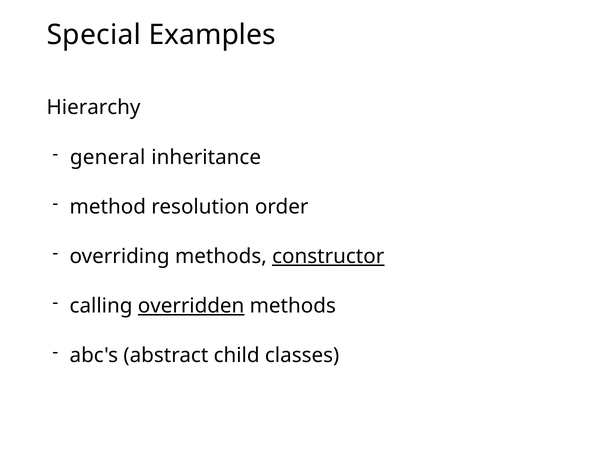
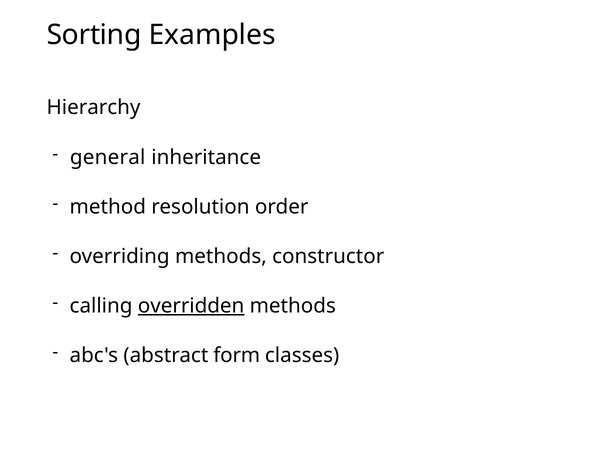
Special: Special -> Sorting
constructor underline: present -> none
child: child -> form
